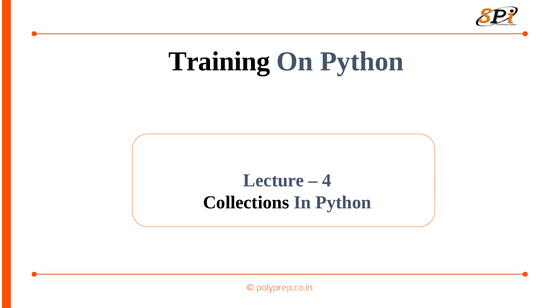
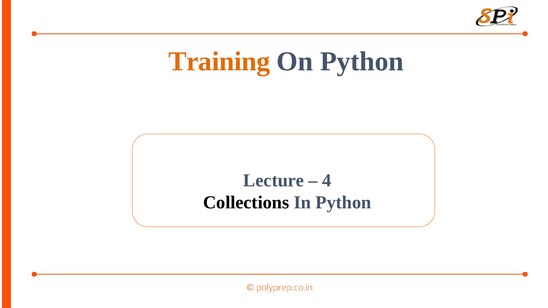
Training colour: black -> orange
